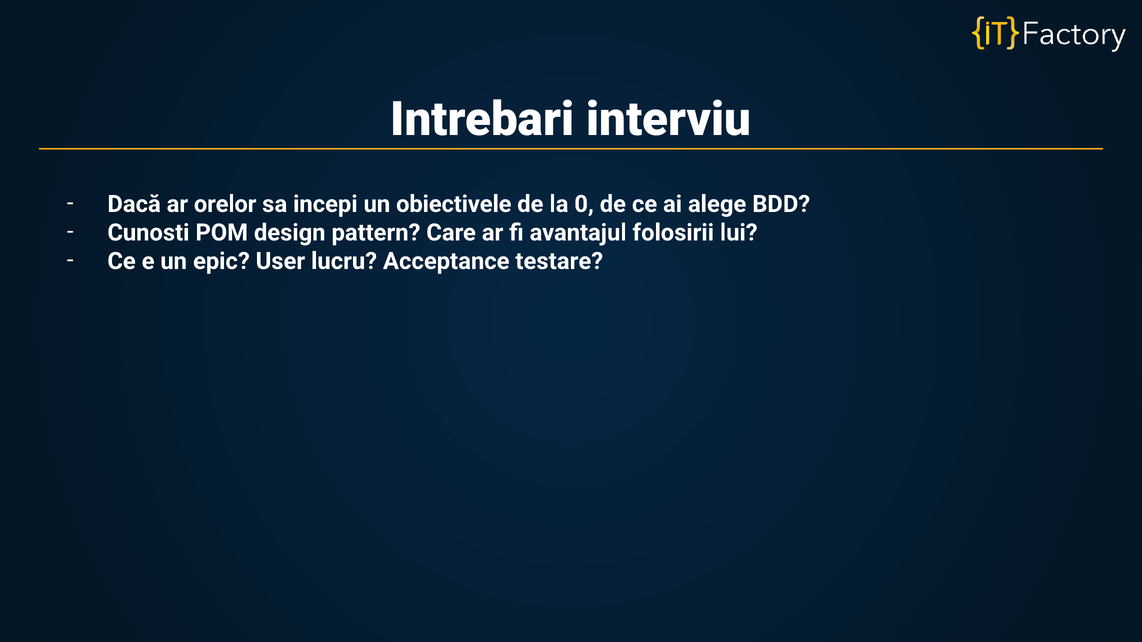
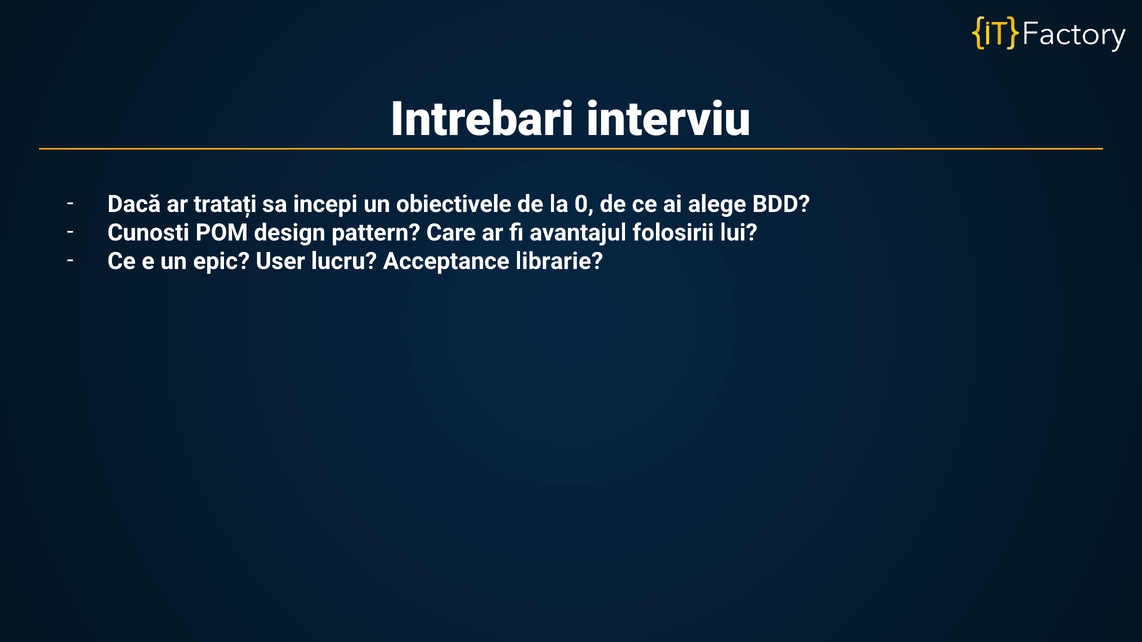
orelor: orelor -> tratați
testare: testare -> librarie
